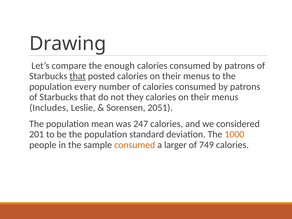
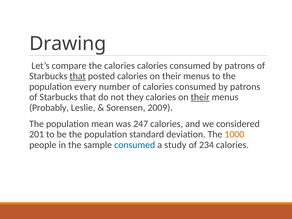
the enough: enough -> calories
their at (200, 97) underline: none -> present
Includes: Includes -> Probably
2051: 2051 -> 2009
consumed at (135, 145) colour: orange -> blue
larger: larger -> study
749: 749 -> 234
